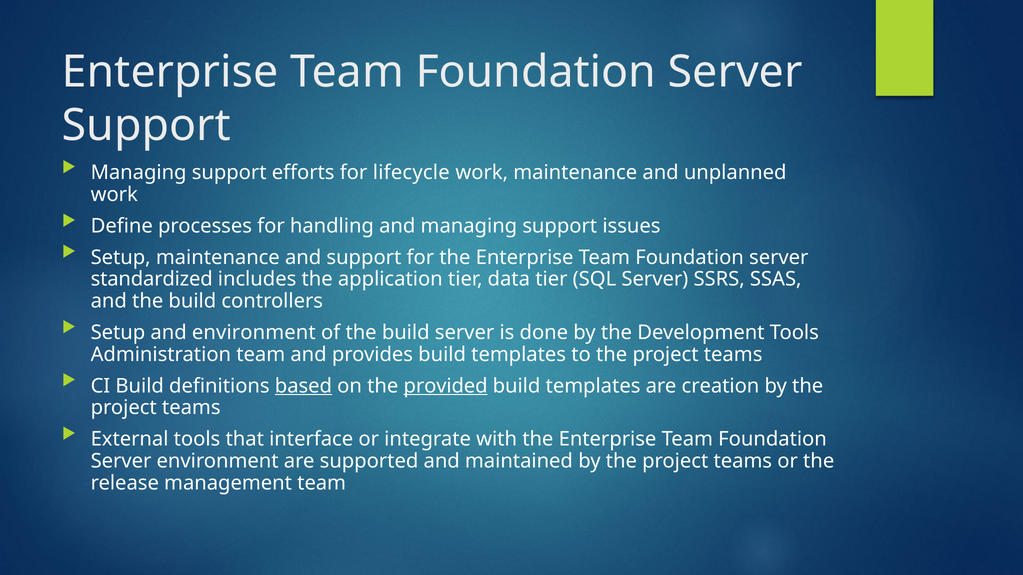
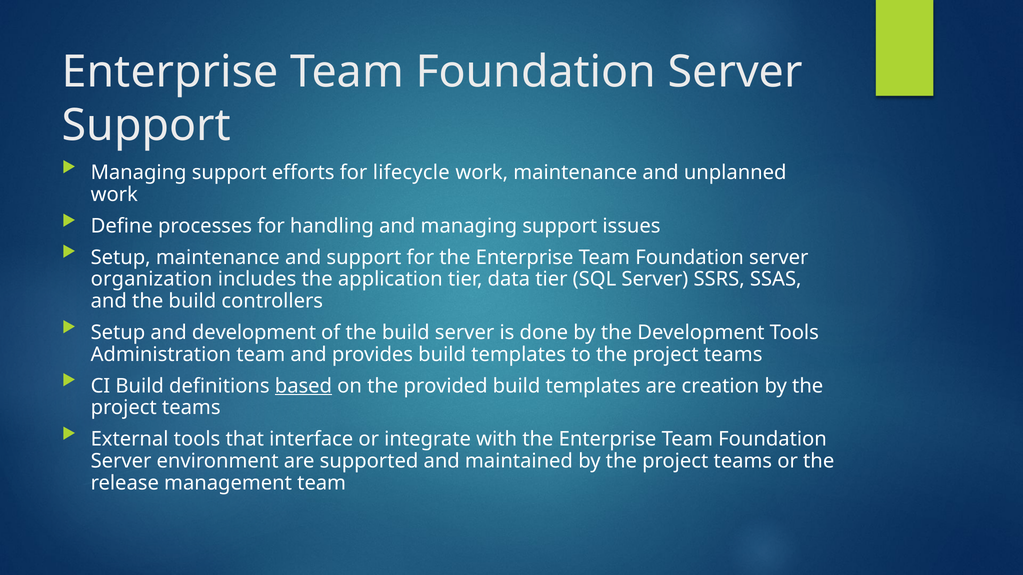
standardized: standardized -> organization
and environment: environment -> development
provided underline: present -> none
